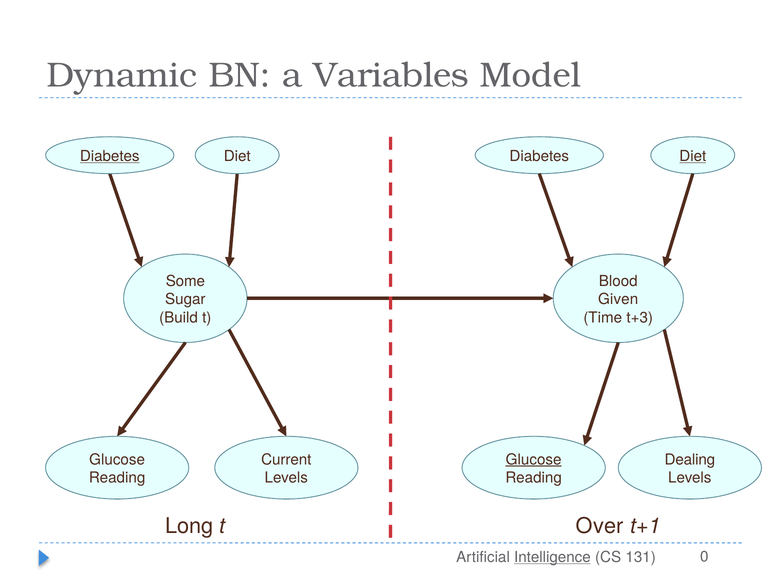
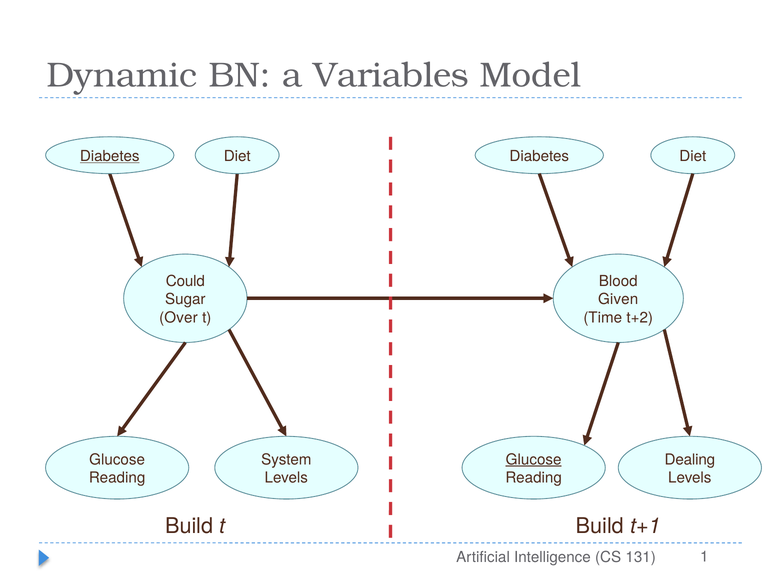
Diet at (693, 156) underline: present -> none
Some: Some -> Could
Build: Build -> Over
t+3: t+3 -> t+2
Current: Current -> System
Long at (189, 526): Long -> Build
t Over: Over -> Build
Intelligence underline: present -> none
0: 0 -> 1
